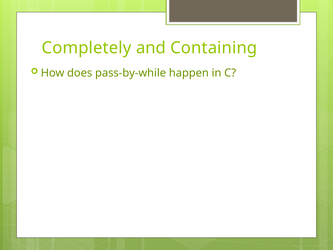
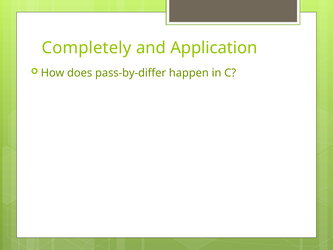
Containing: Containing -> Application
pass-by-while: pass-by-while -> pass-by-differ
